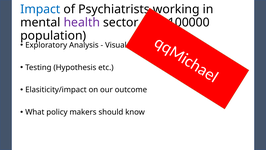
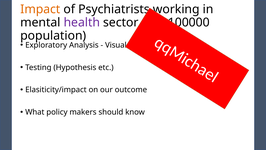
Impact colour: blue -> orange
